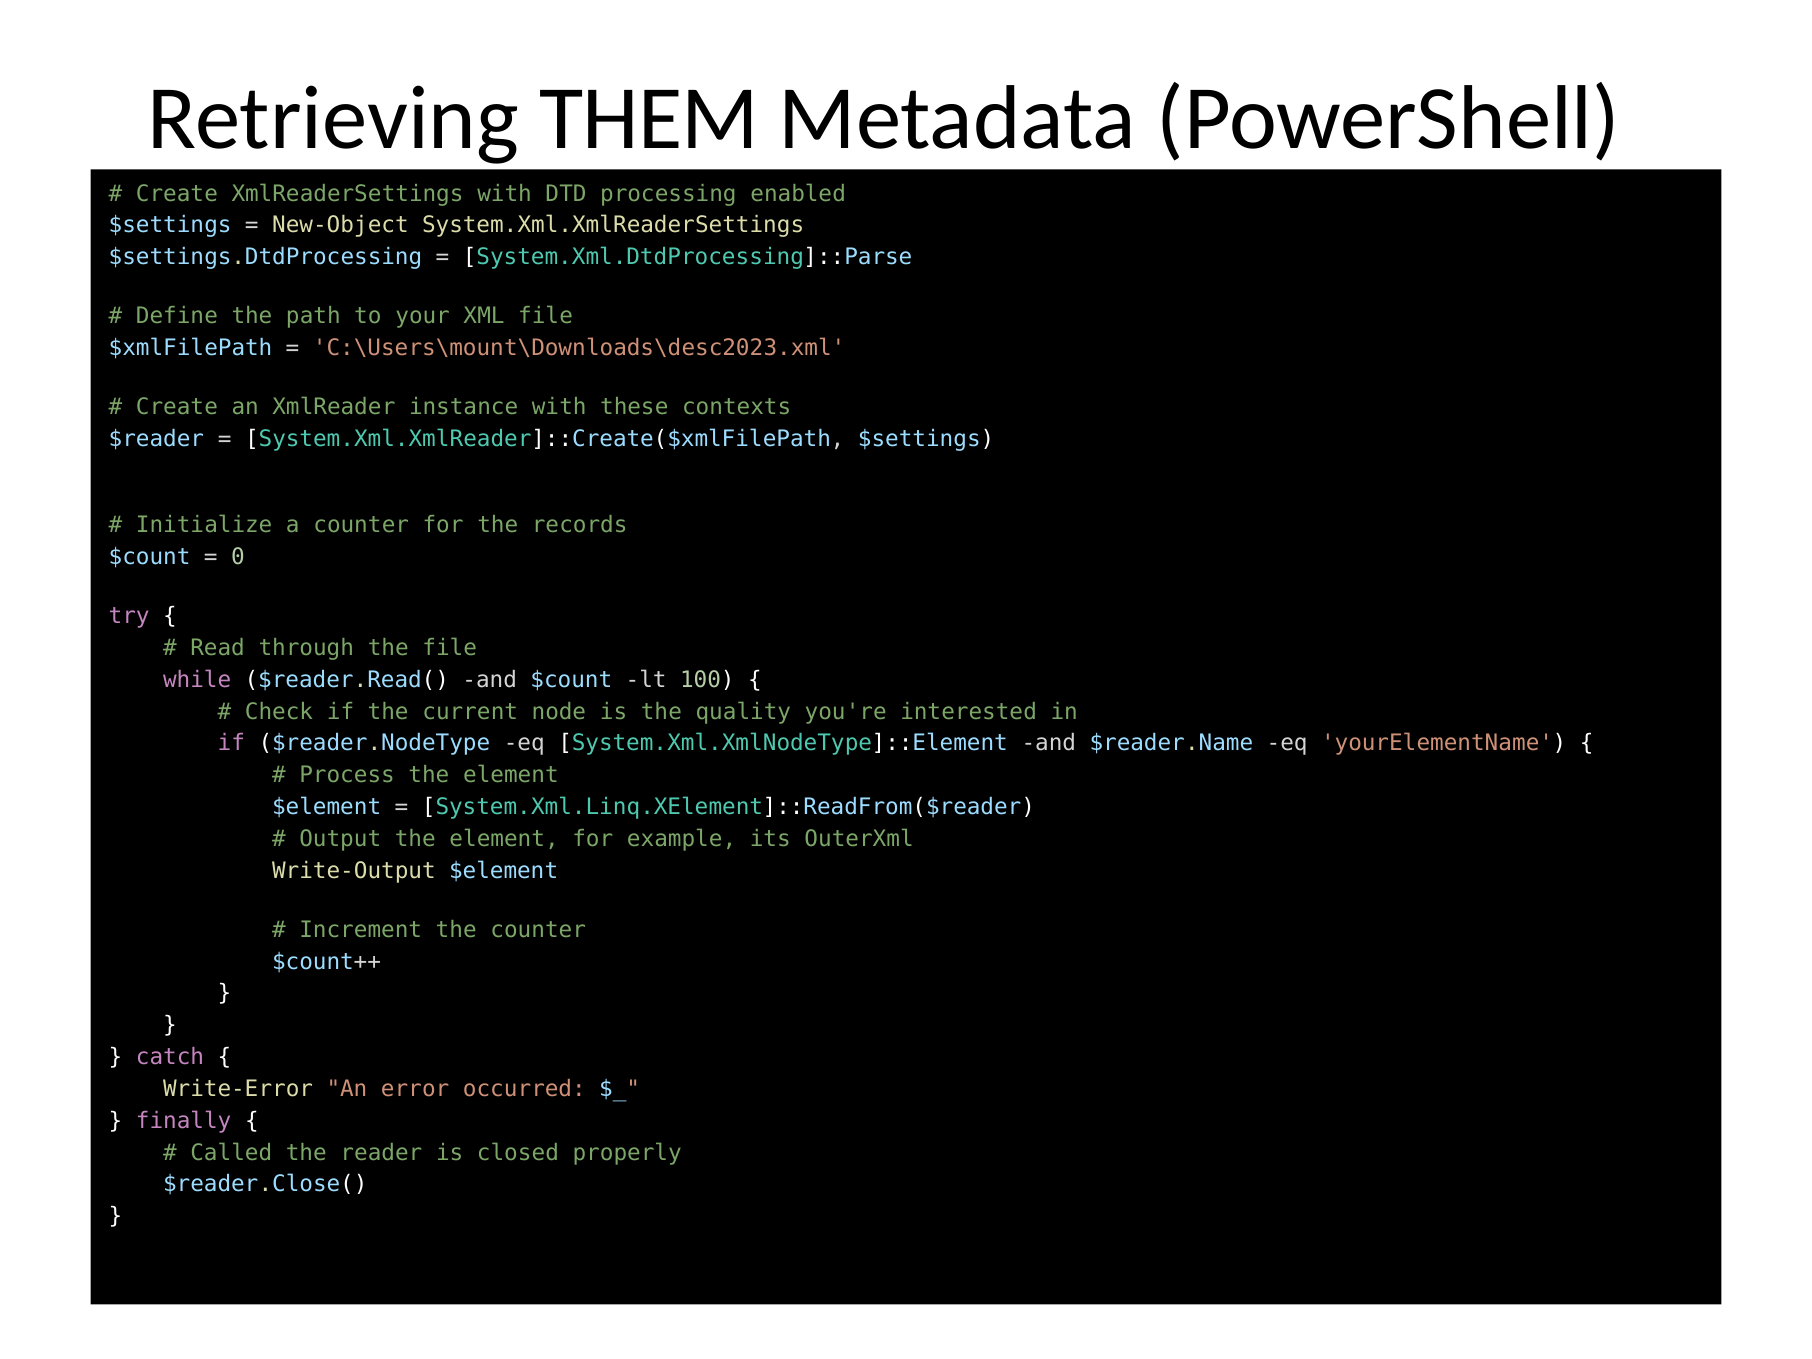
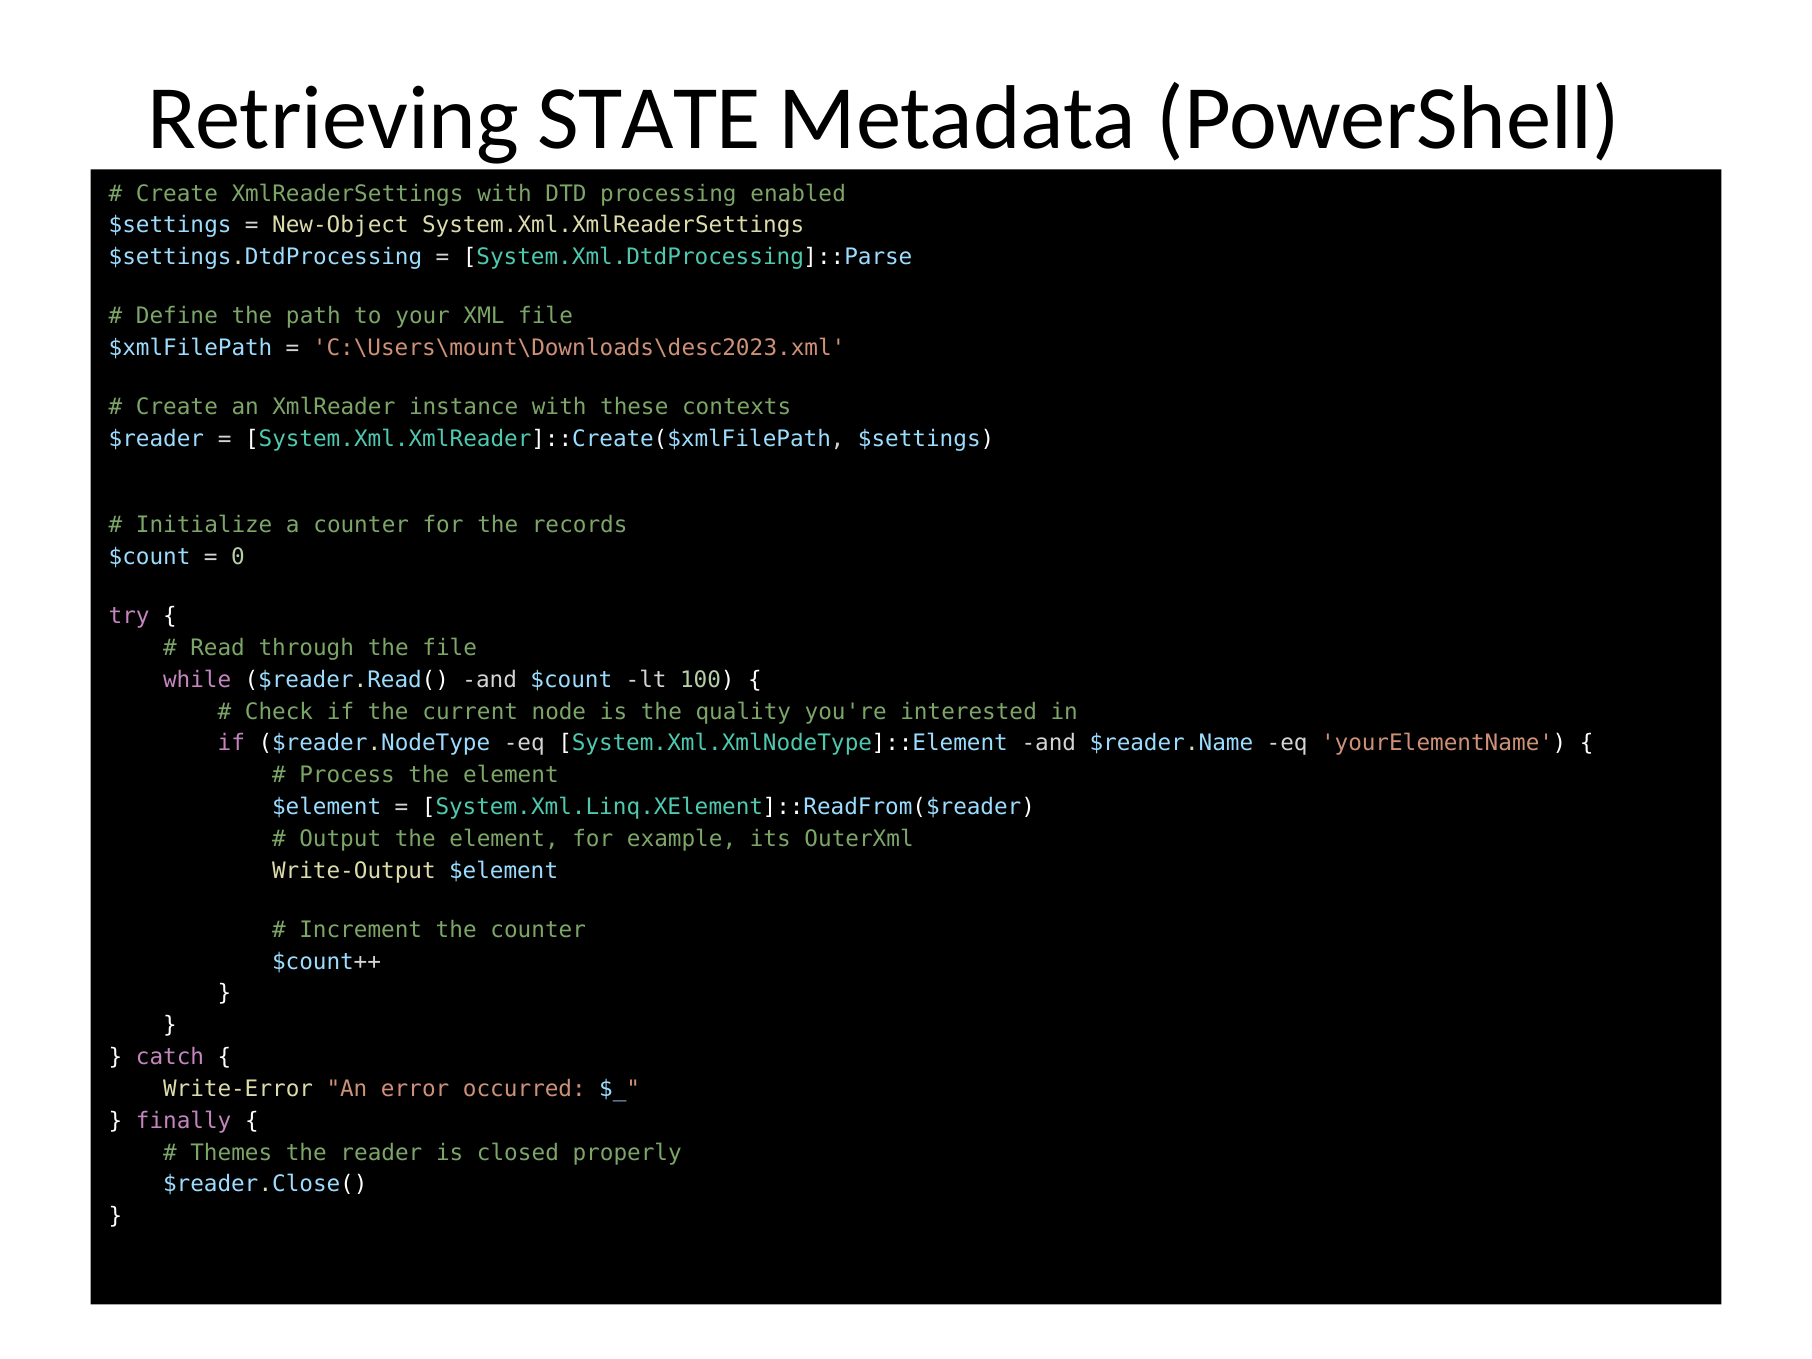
THEM: THEM -> STATE
Called: Called -> Themes
